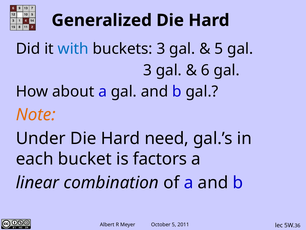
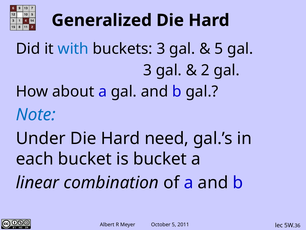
6: 6 -> 2
Note colour: orange -> blue
is factors: factors -> bucket
